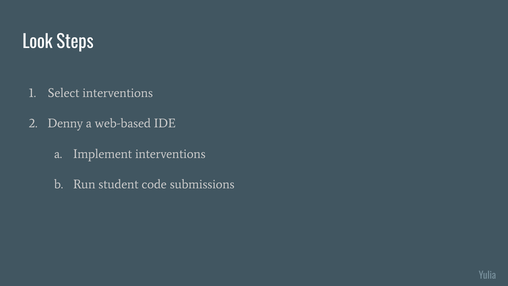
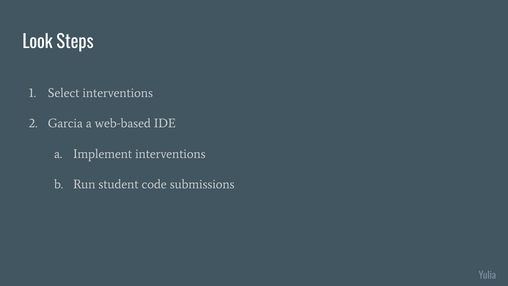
Denny: Denny -> Garcia
